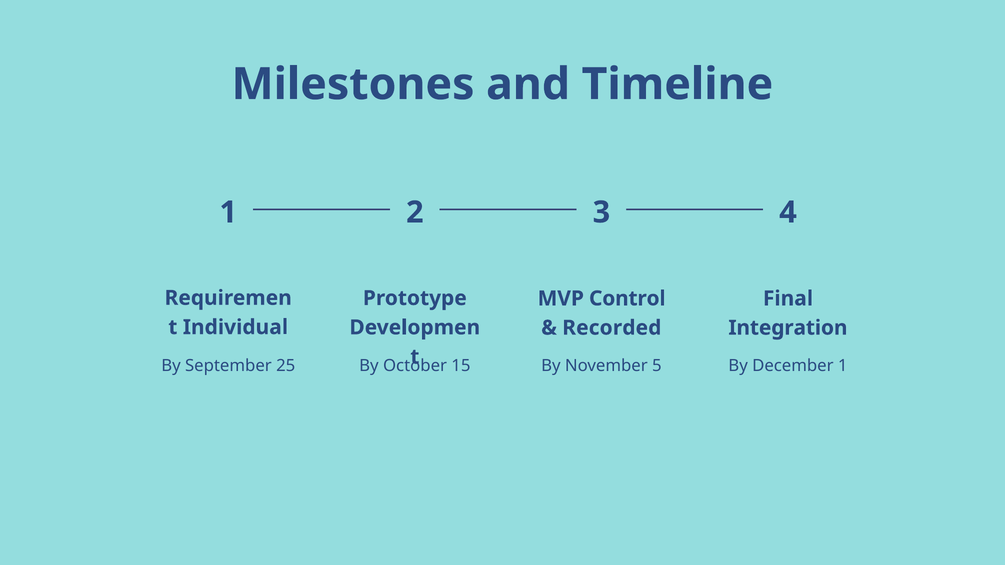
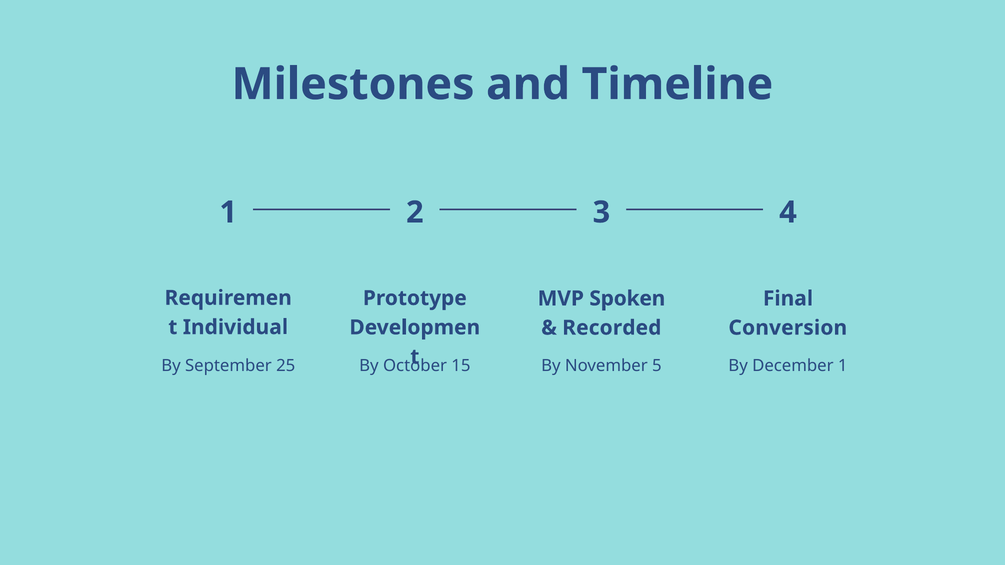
Control: Control -> Spoken
Integration: Integration -> Conversion
